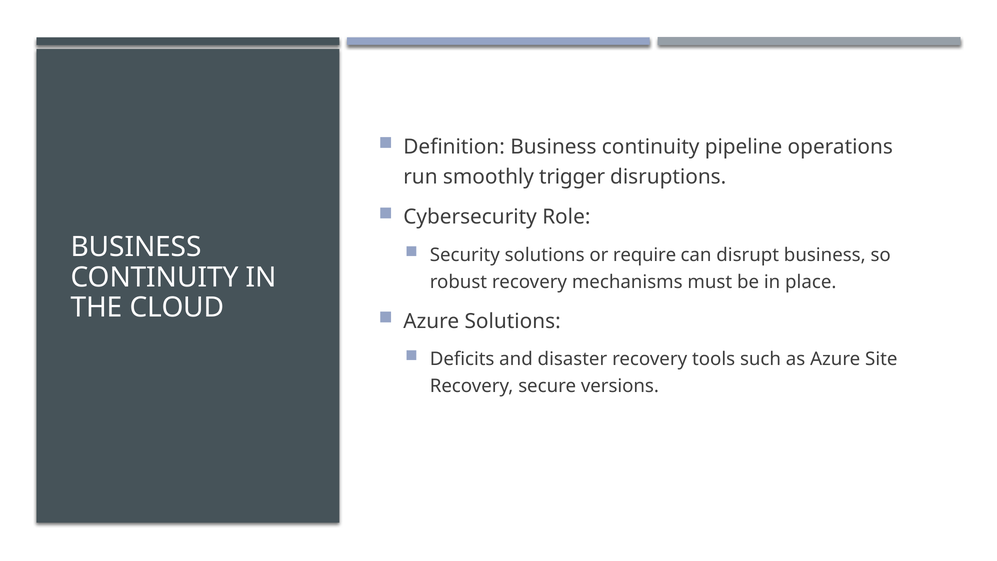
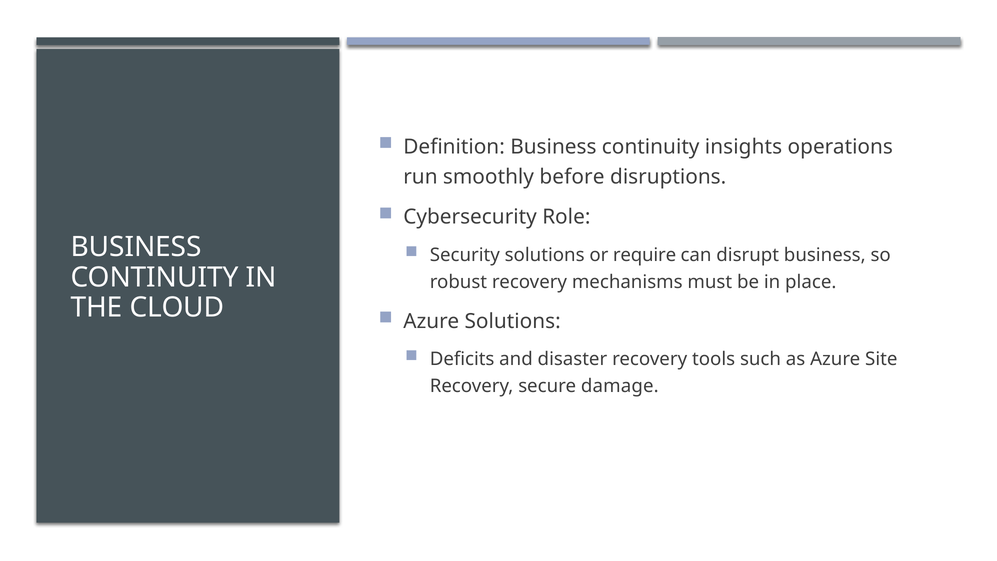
pipeline: pipeline -> insights
trigger: trigger -> before
versions: versions -> damage
